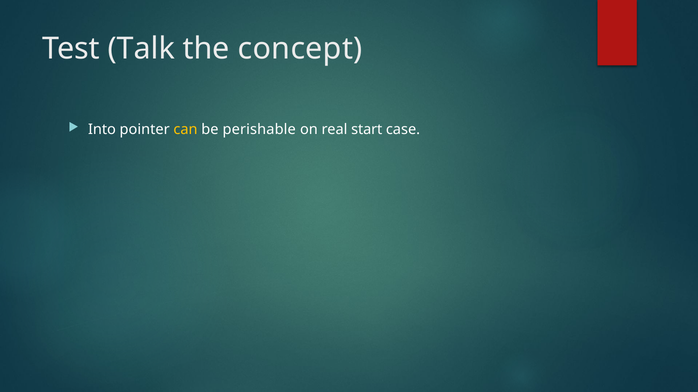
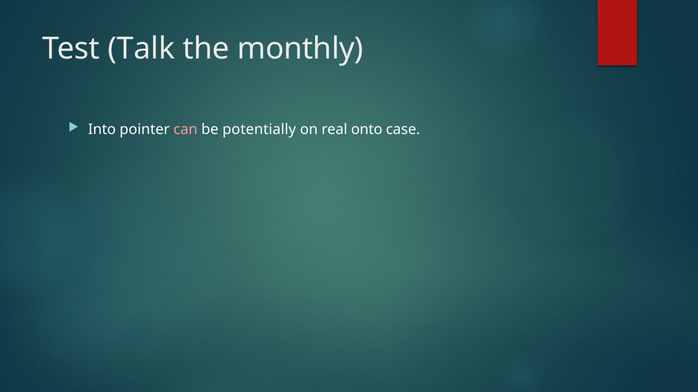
concept: concept -> monthly
can colour: yellow -> pink
perishable: perishable -> potentially
start: start -> onto
